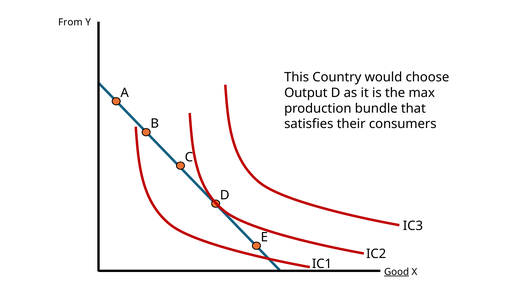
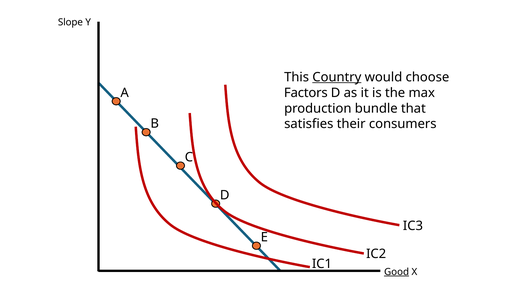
From: From -> Slope
Country underline: none -> present
Output: Output -> Factors
